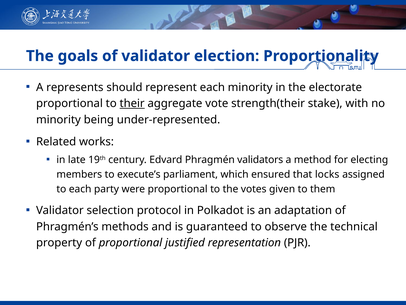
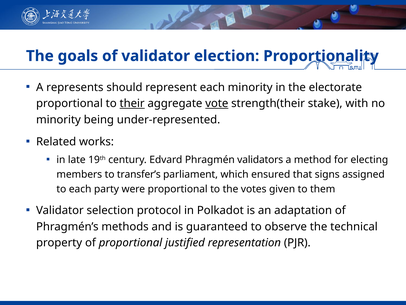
vote underline: none -> present
execute’s: execute’s -> transfer’s
locks: locks -> signs
